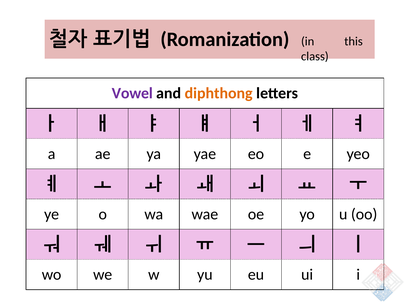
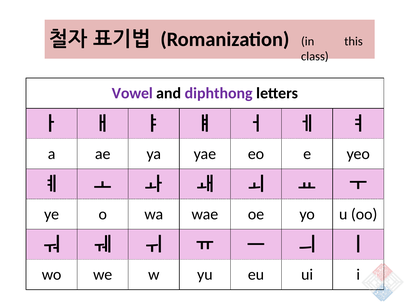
diphthong colour: orange -> purple
